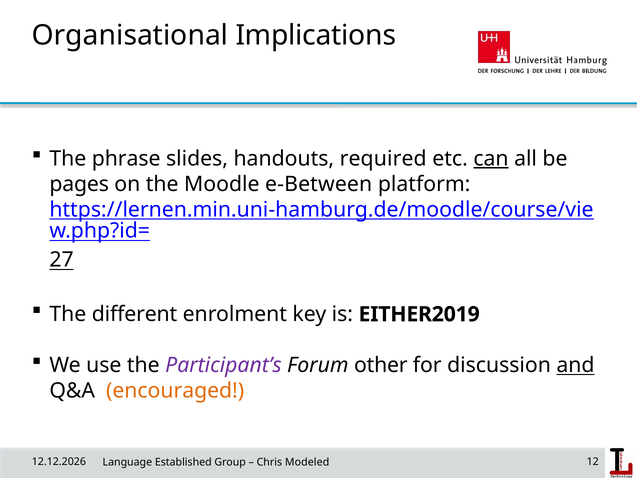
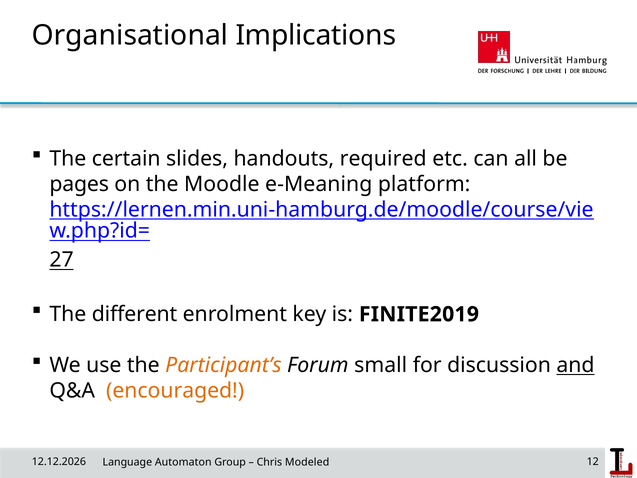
phrase: phrase -> certain
can underline: present -> none
e-Between: e-Between -> e-Meaning
EITHER2019: EITHER2019 -> FINITE2019
Participant’s colour: purple -> orange
other: other -> small
Established: Established -> Automaton
